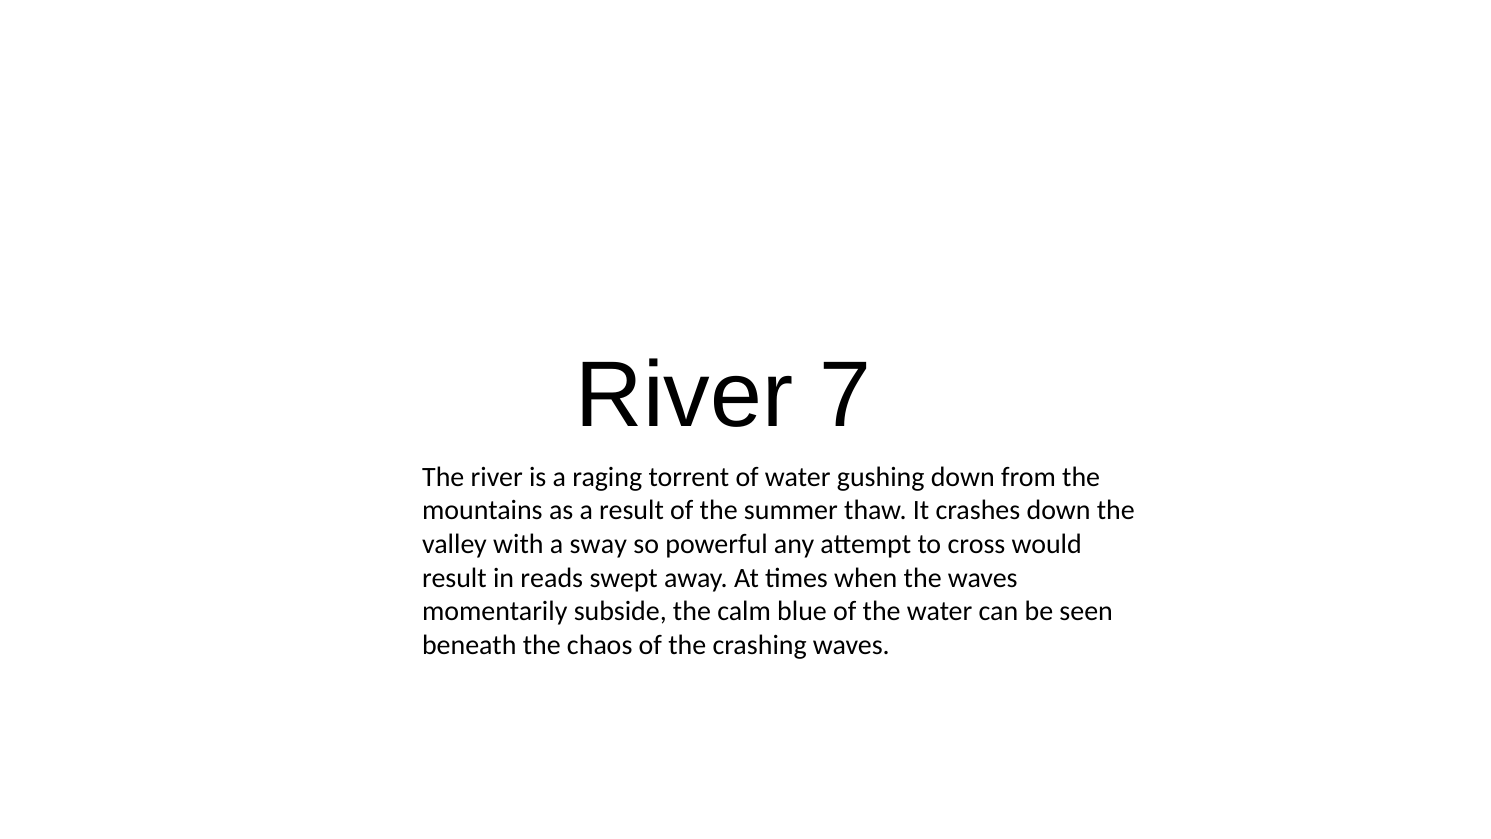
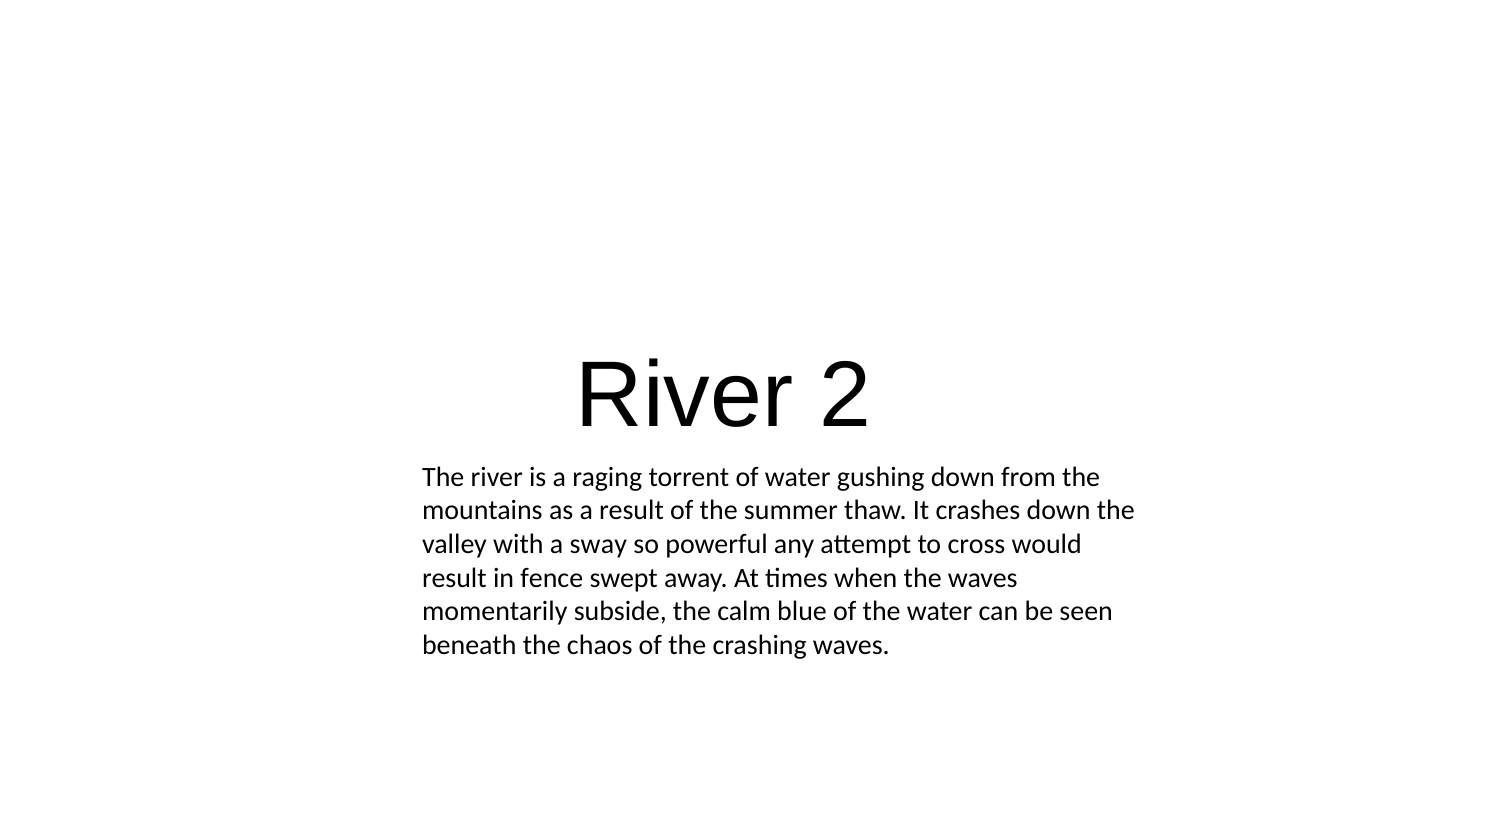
7: 7 -> 2
reads: reads -> fence
